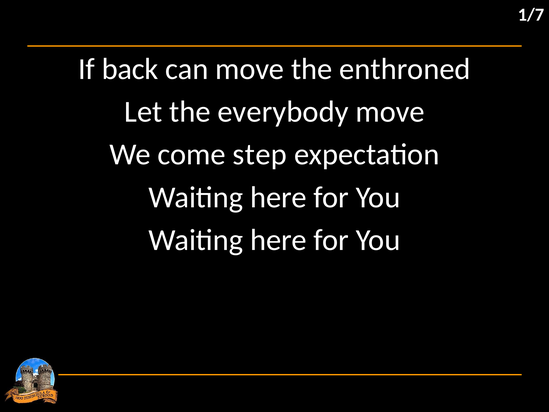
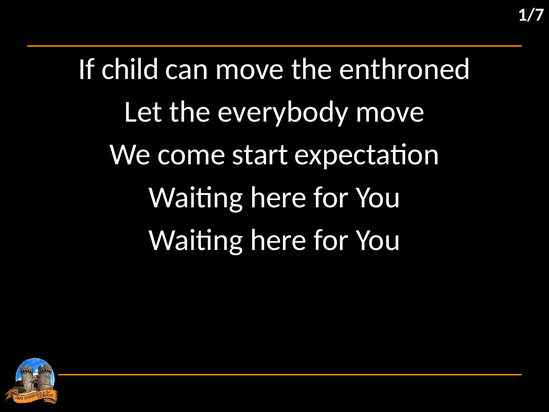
back: back -> child
step: step -> start
